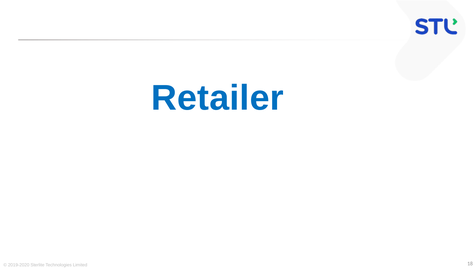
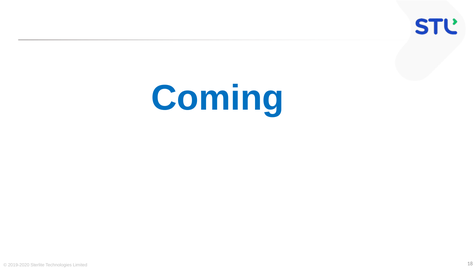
Retailer: Retailer -> Coming
